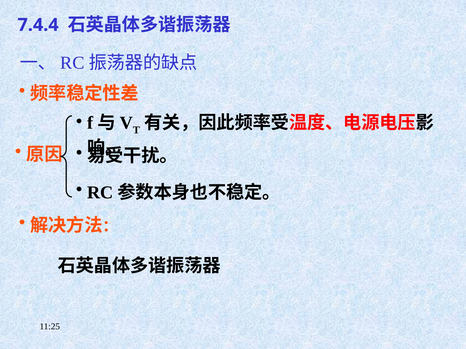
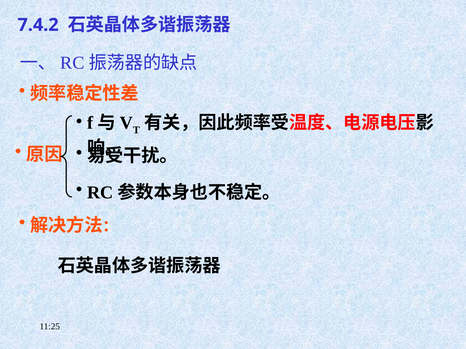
7.4.4: 7.4.4 -> 7.4.2
